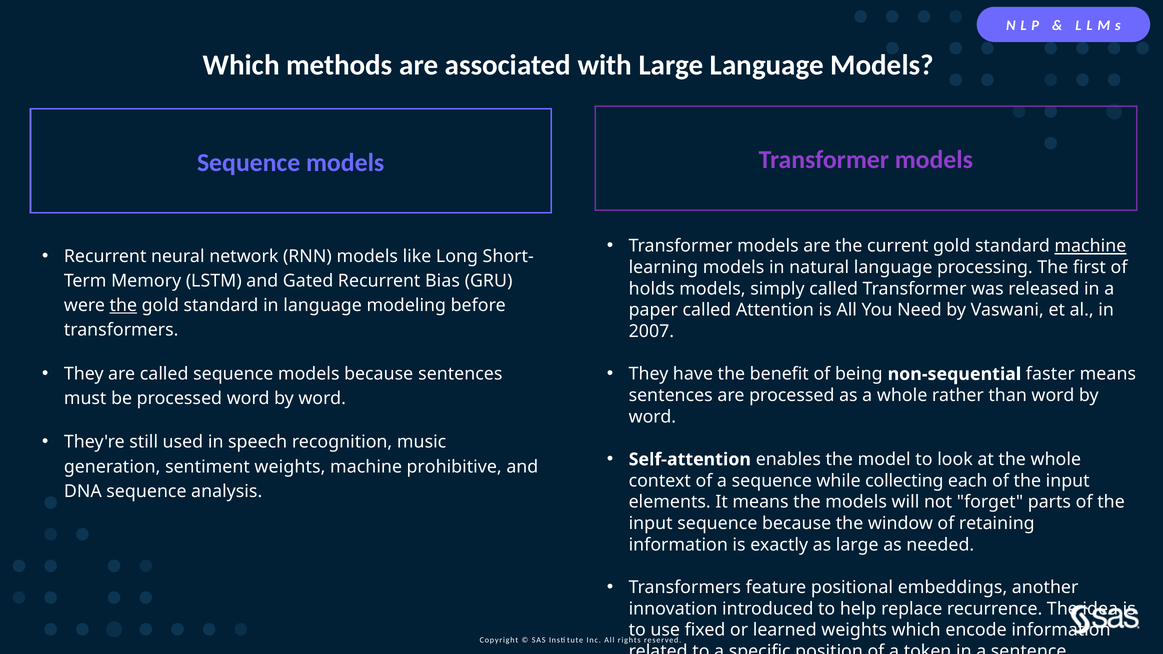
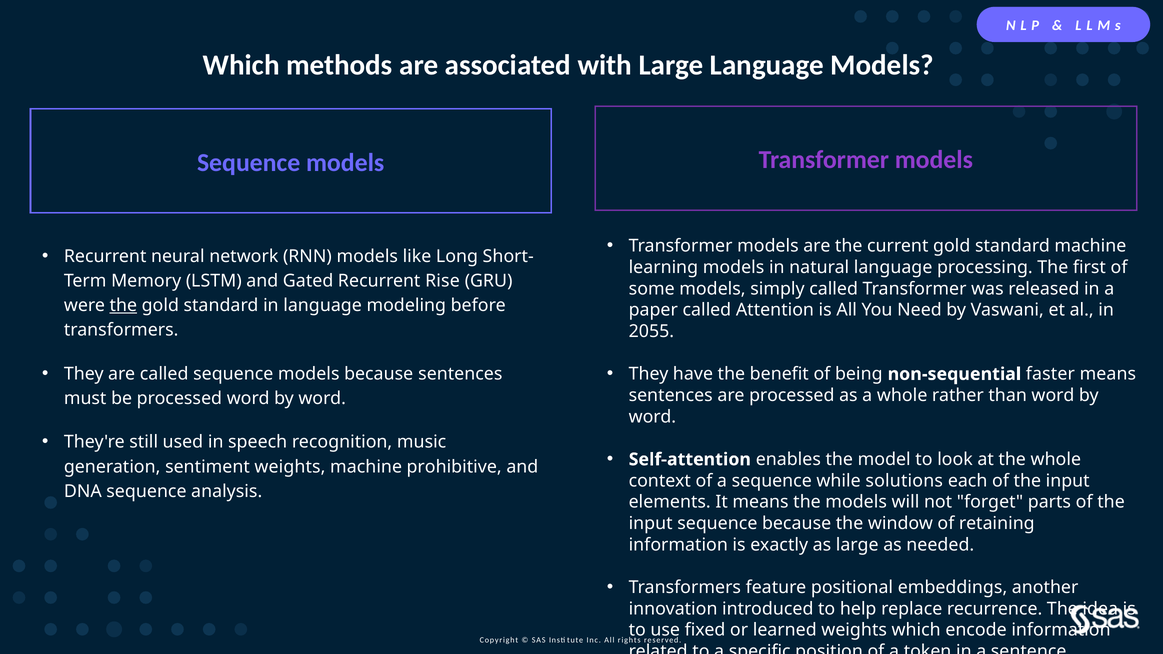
machine at (1090, 246) underline: present -> none
Bias: Bias -> Rise
holds: holds -> some
2007: 2007 -> 2055
collecting: collecting -> solutions
